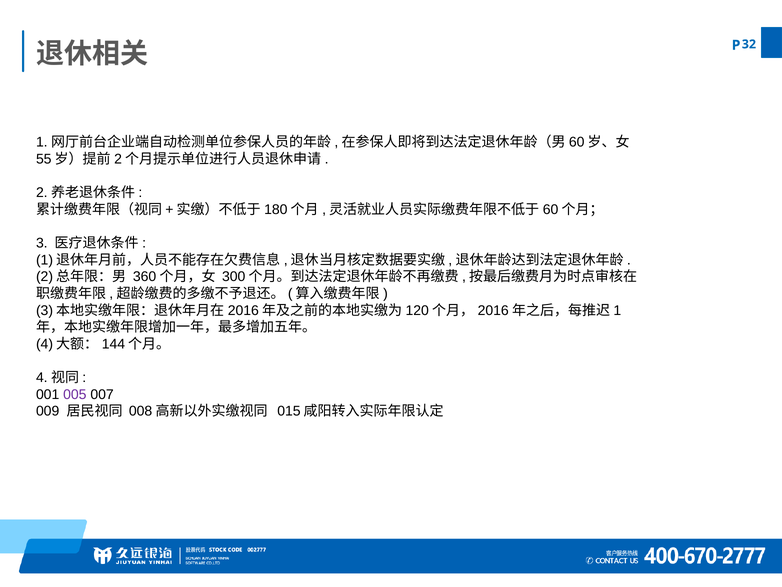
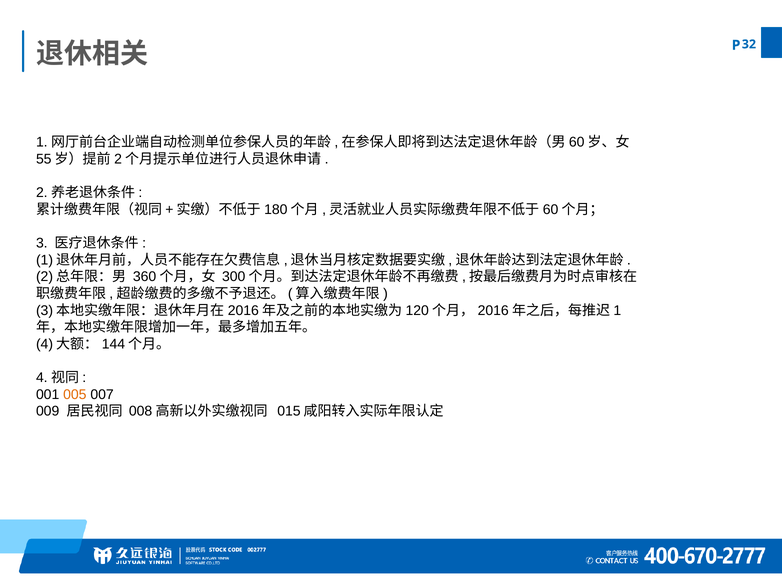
005 colour: purple -> orange
